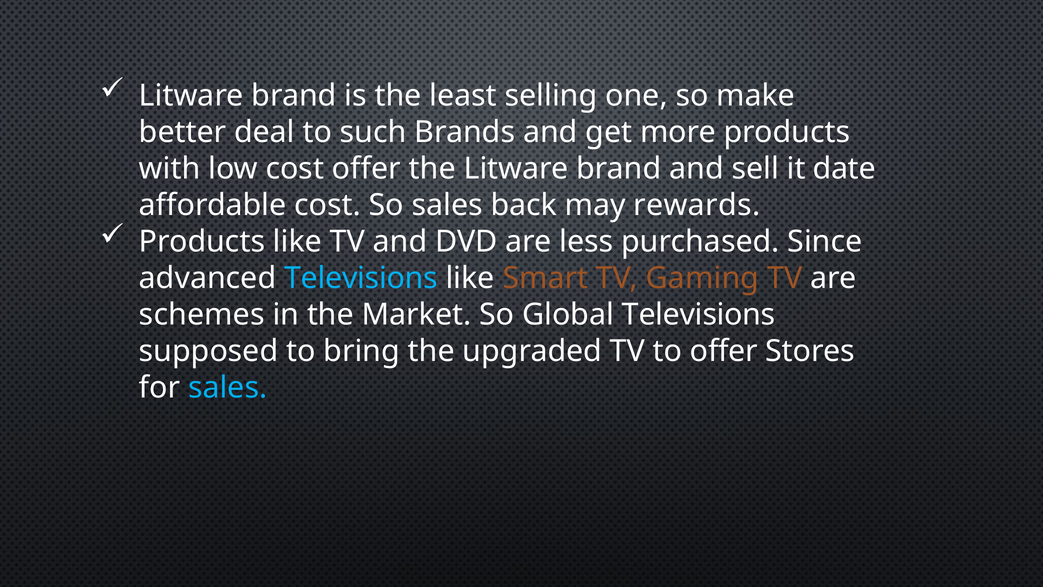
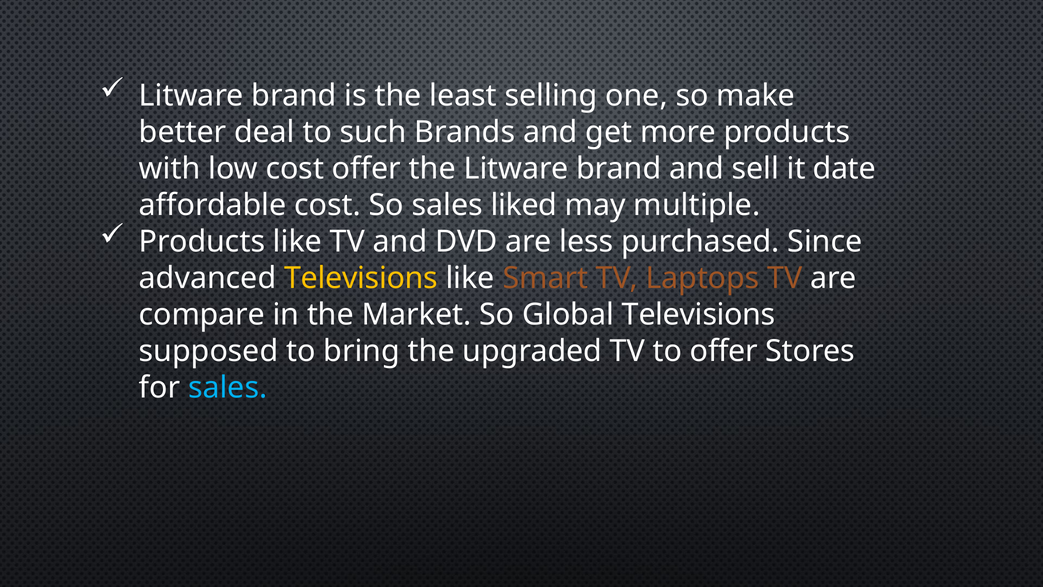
back: back -> liked
rewards: rewards -> multiple
Televisions at (361, 278) colour: light blue -> yellow
Gaming: Gaming -> Laptops
schemes: schemes -> compare
